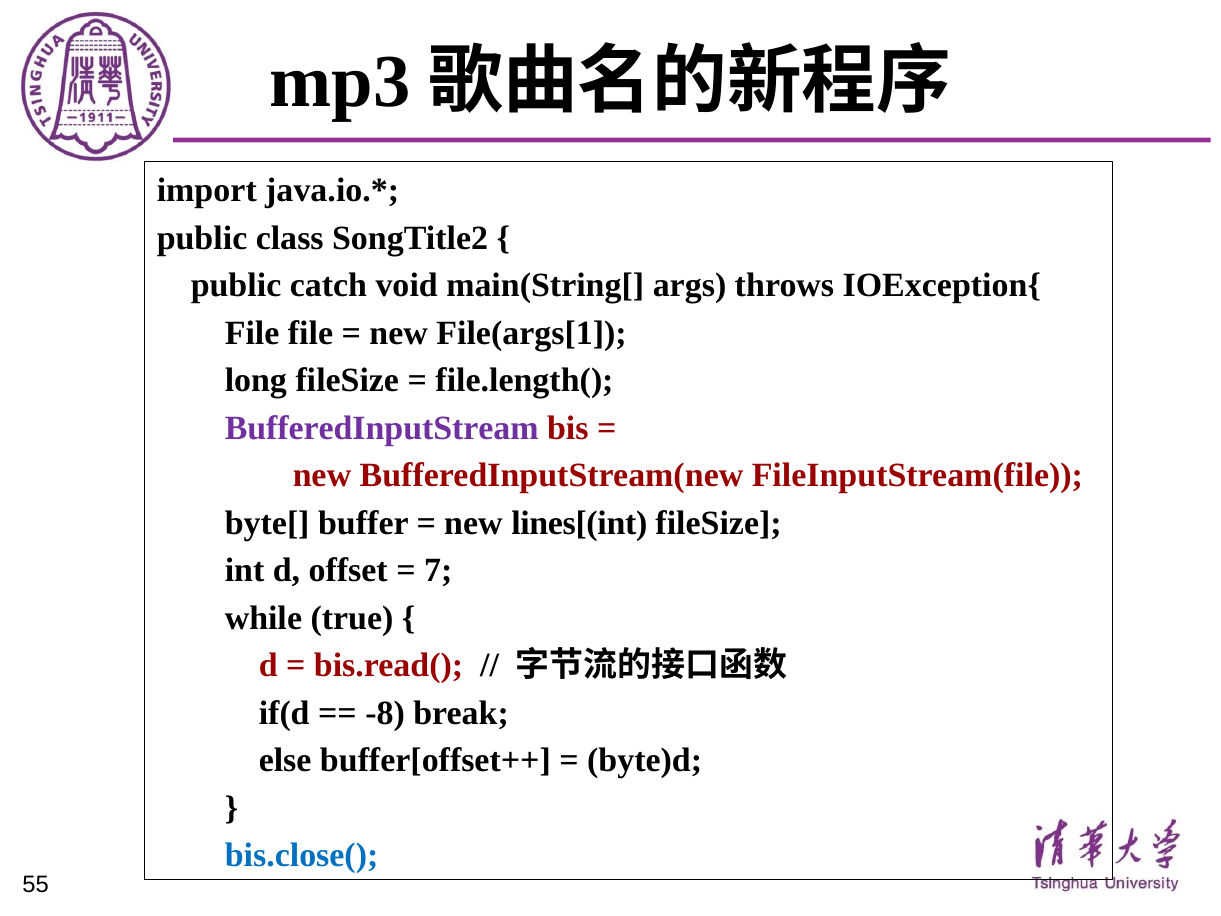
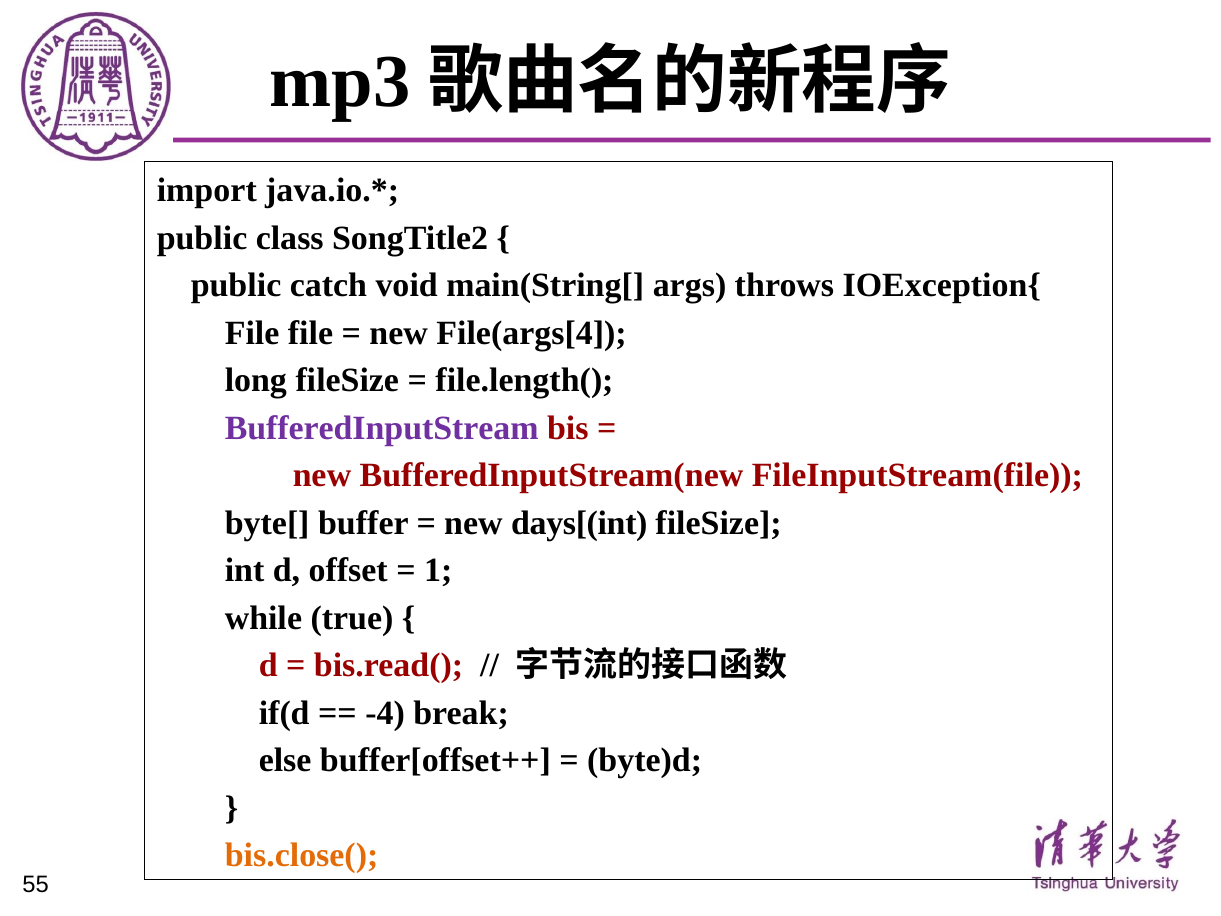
File(args[1: File(args[1 -> File(args[4
lines[(int: lines[(int -> days[(int
7: 7 -> 1
-8: -8 -> -4
bis.close( colour: blue -> orange
